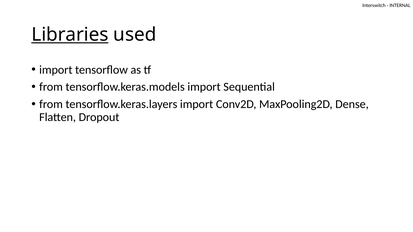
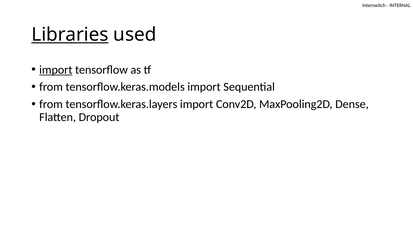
import at (56, 70) underline: none -> present
